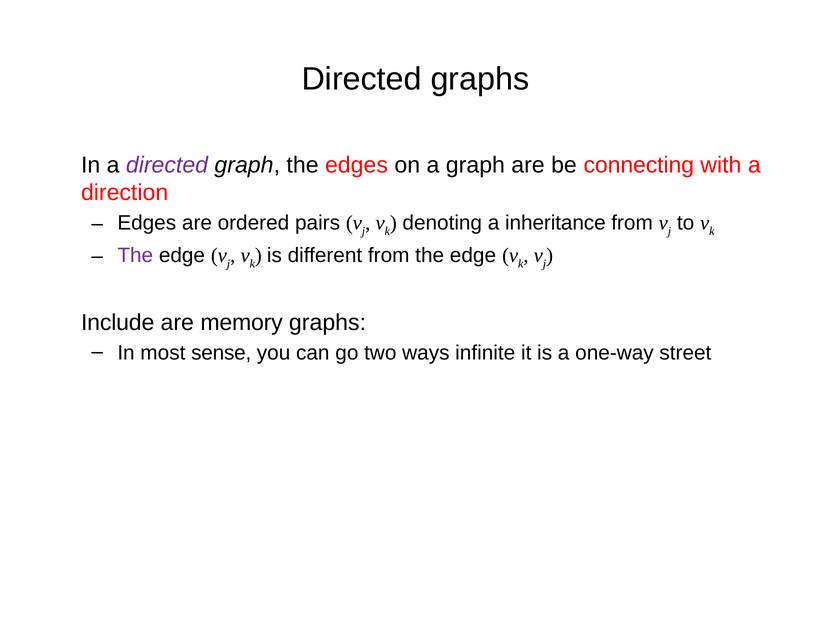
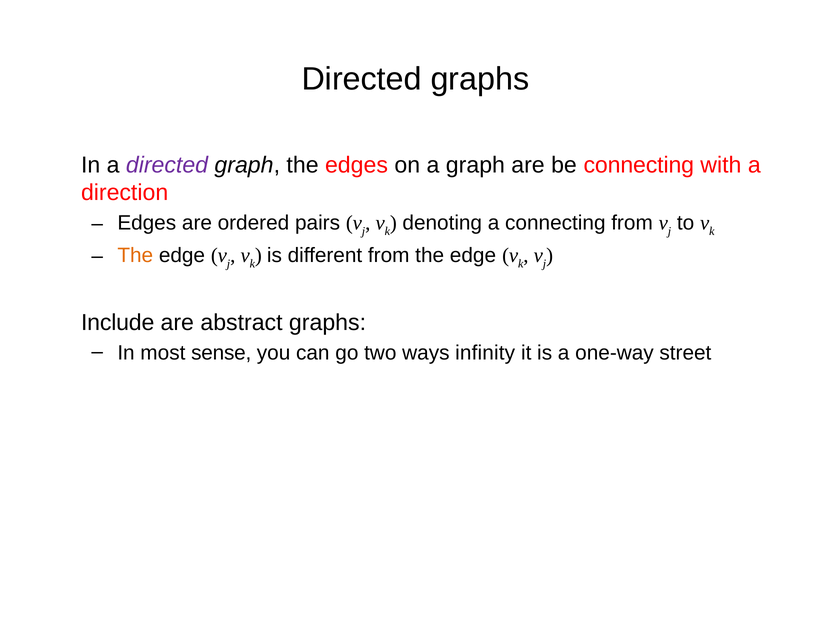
a inheritance: inheritance -> connecting
The at (135, 256) colour: purple -> orange
memory: memory -> abstract
infinite: infinite -> infinity
